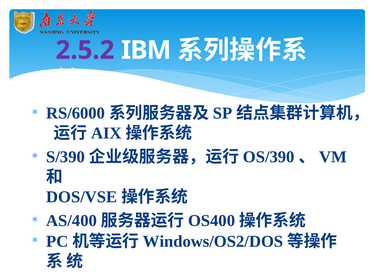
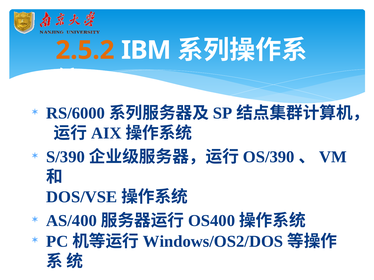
2.5.2 colour: purple -> orange
